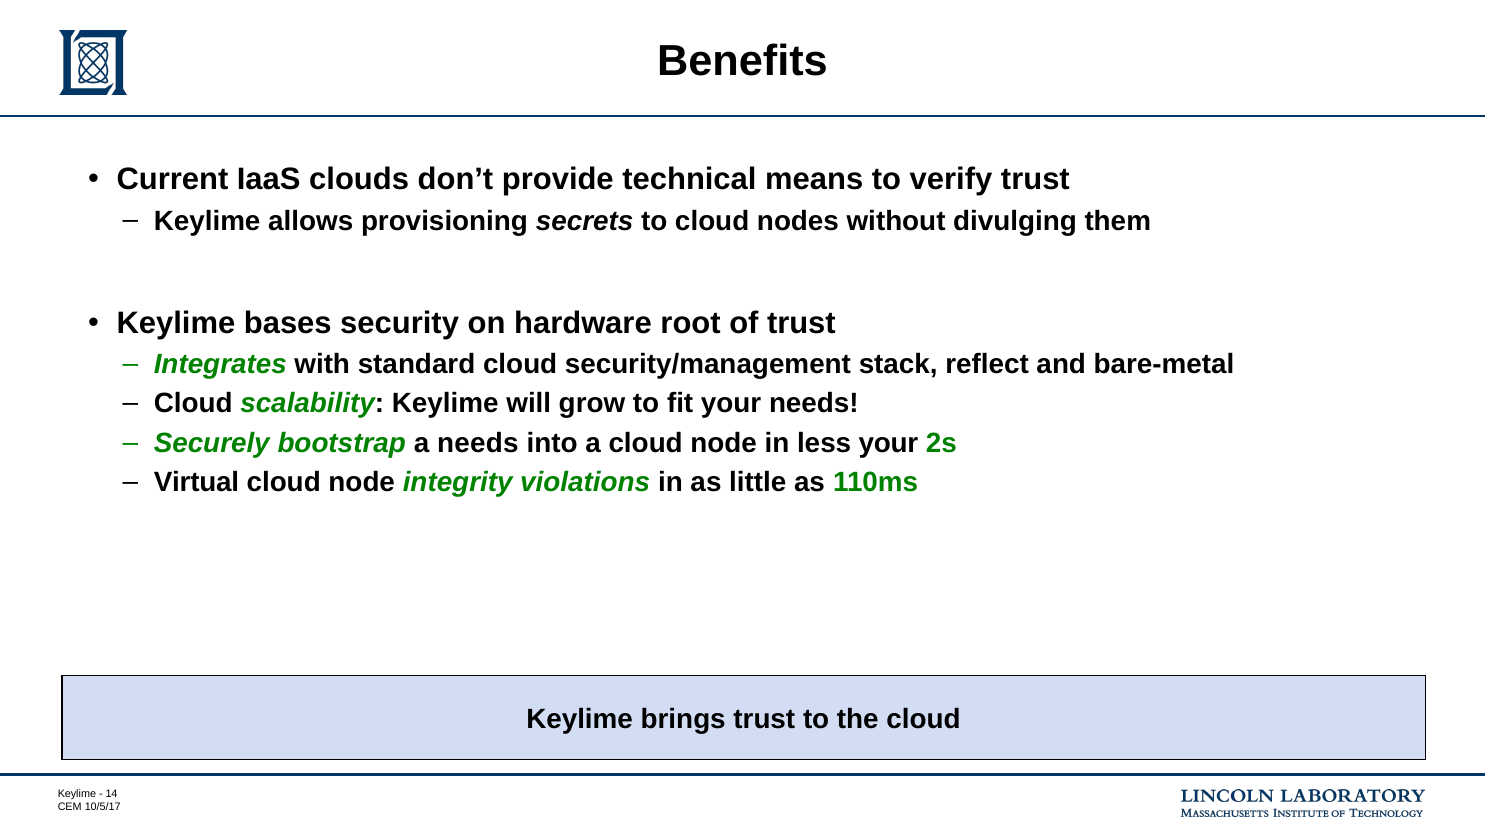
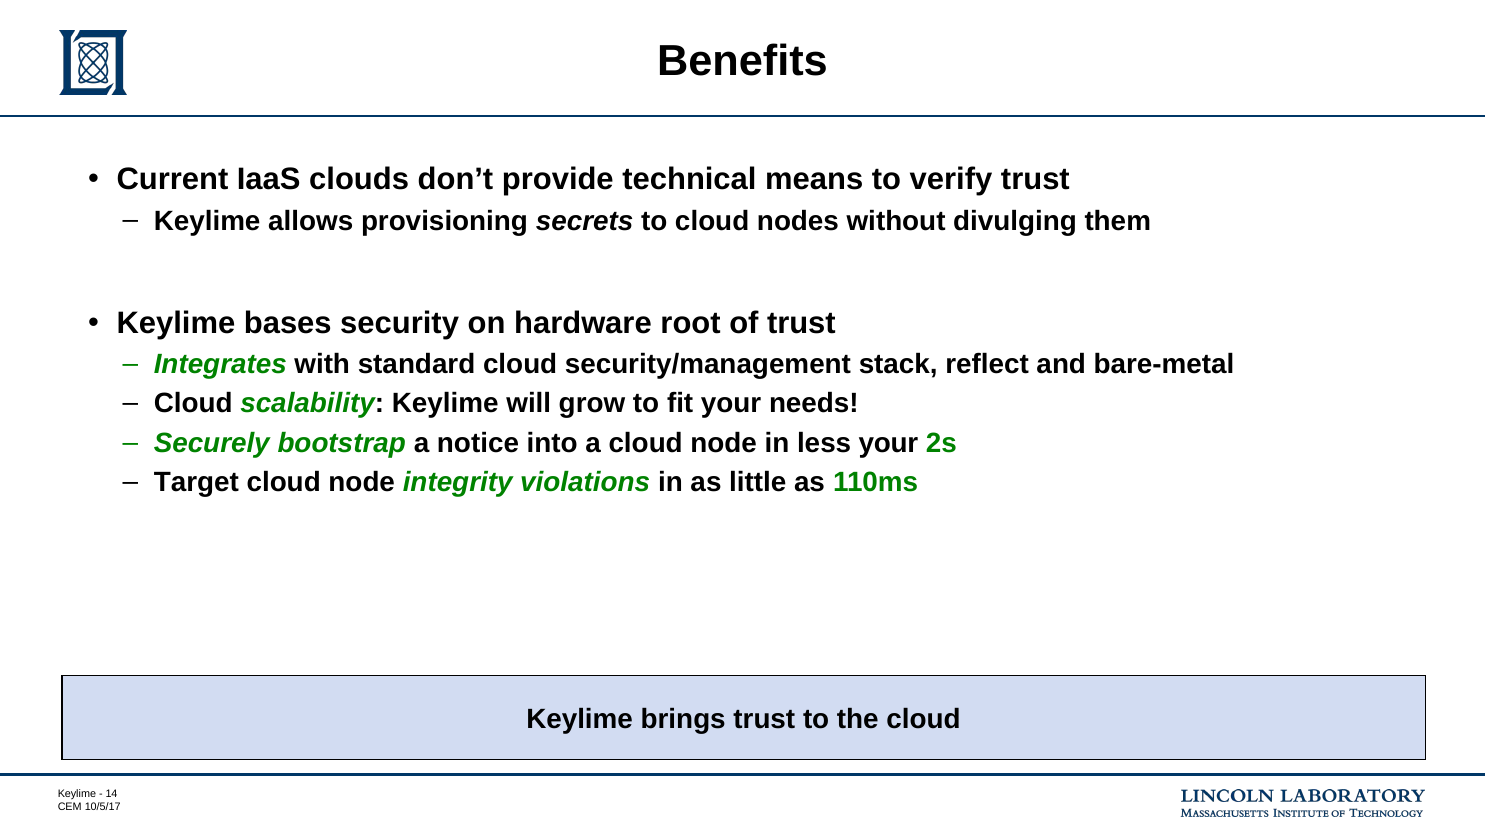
a needs: needs -> notice
Virtual: Virtual -> Target
